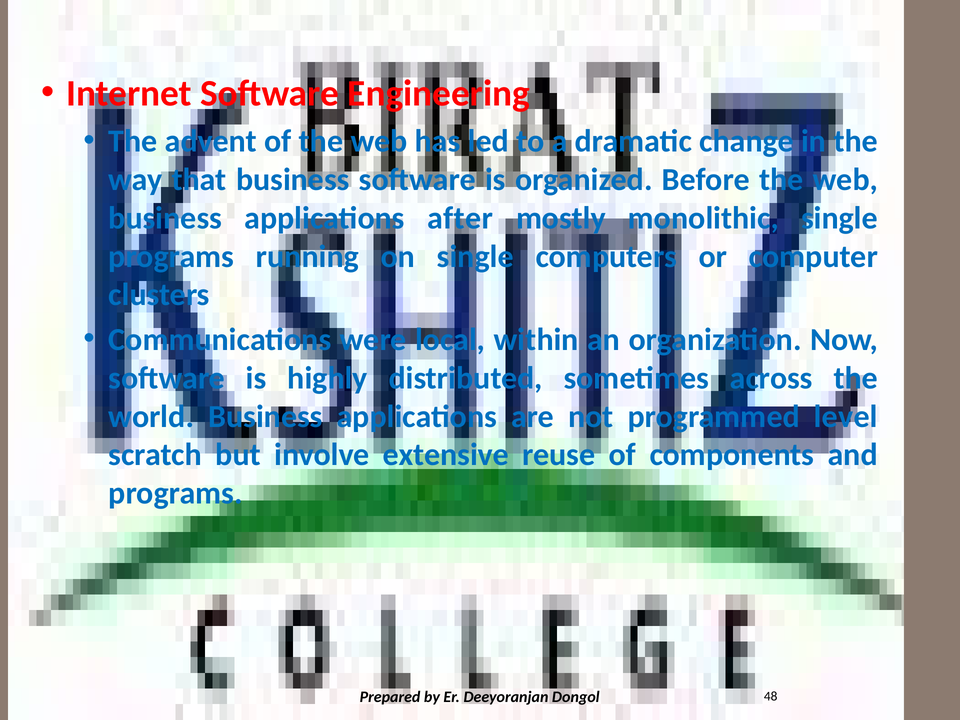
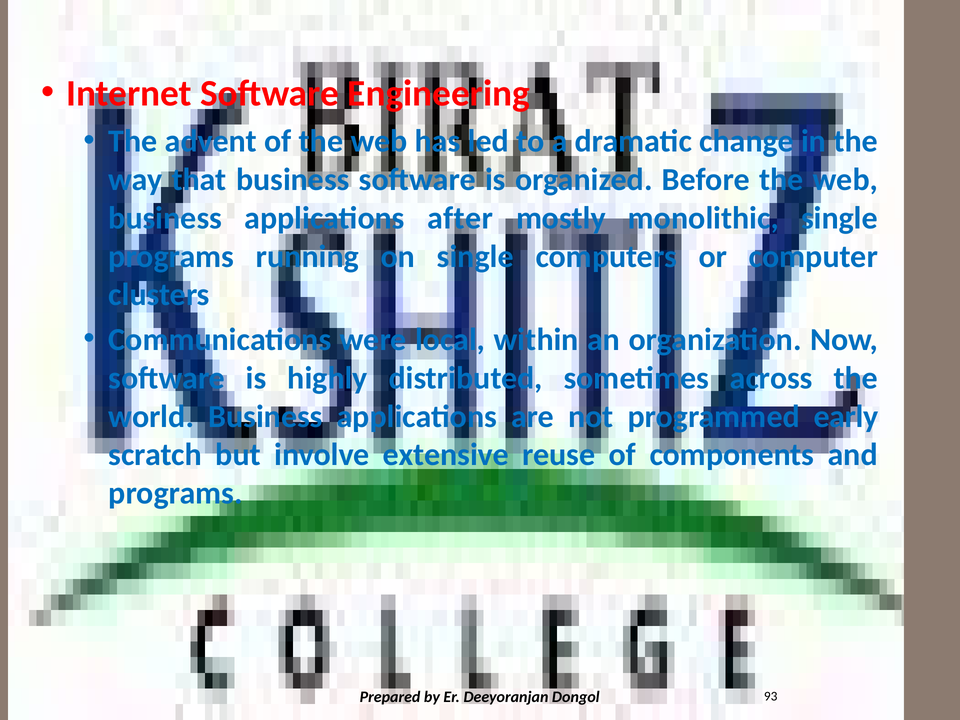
level: level -> early
48: 48 -> 93
